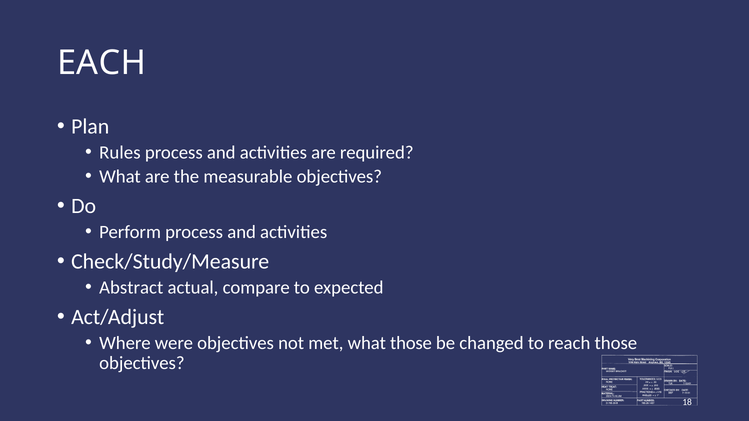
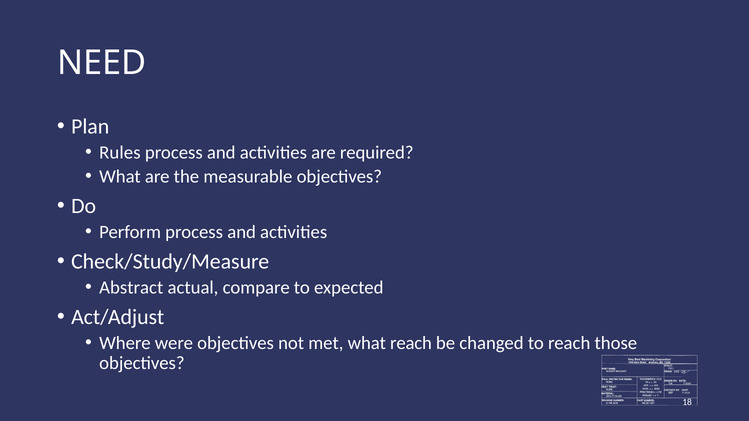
EACH: EACH -> NEED
what those: those -> reach
